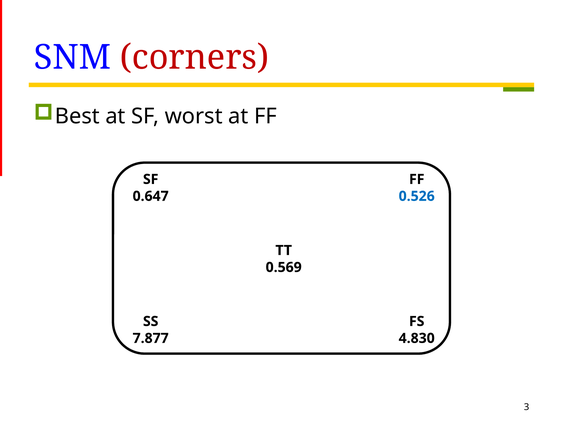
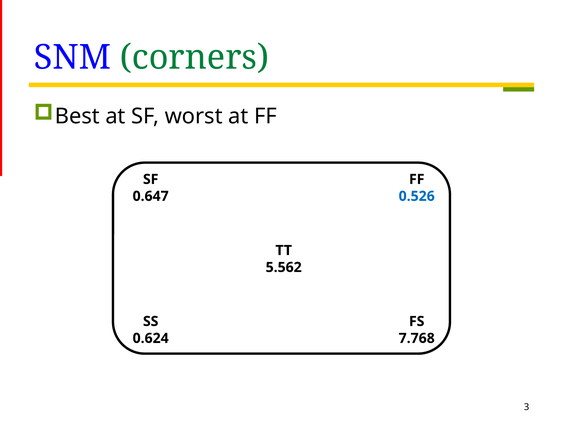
corners colour: red -> green
0.569: 0.569 -> 5.562
7.877: 7.877 -> 0.624
4.830: 4.830 -> 7.768
